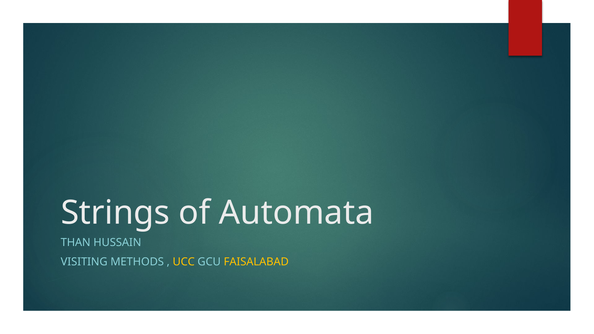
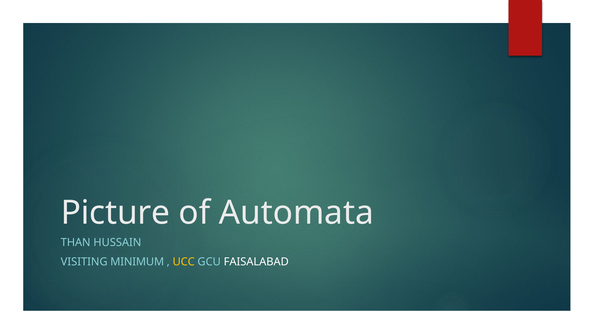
Strings: Strings -> Picture
METHODS: METHODS -> MINIMUM
FAISALABAD colour: yellow -> white
